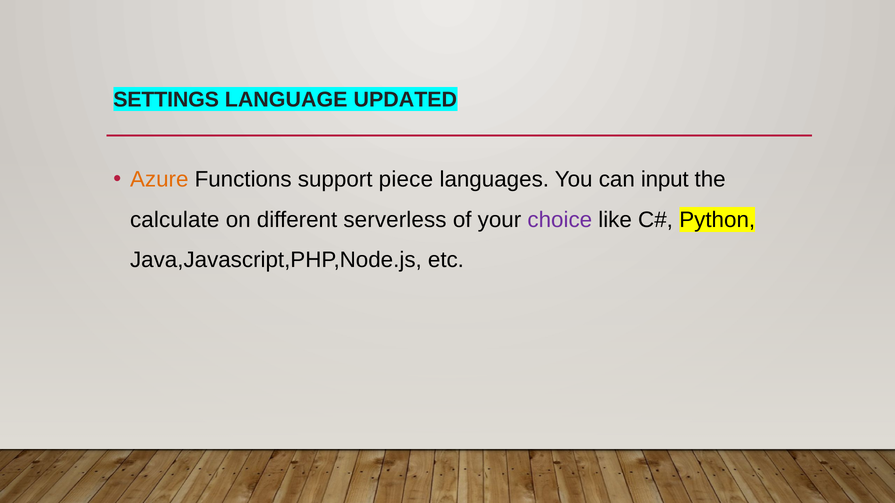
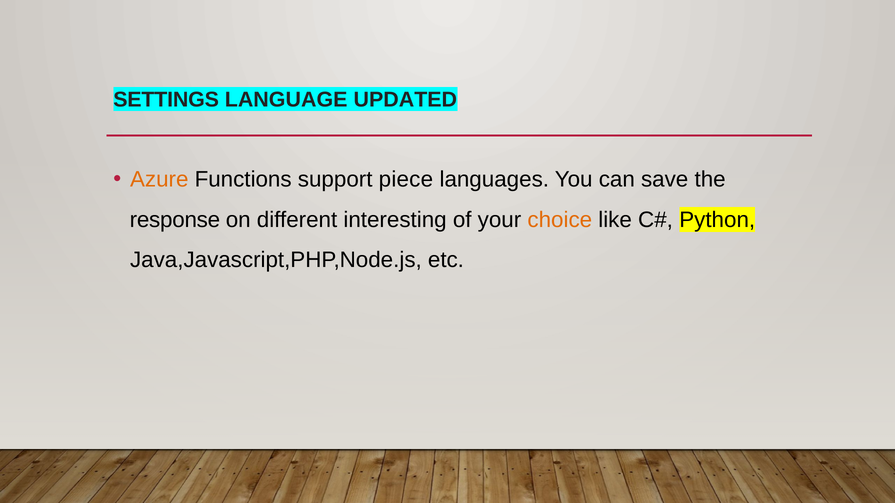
input: input -> save
calculate: calculate -> response
serverless: serverless -> interesting
choice colour: purple -> orange
